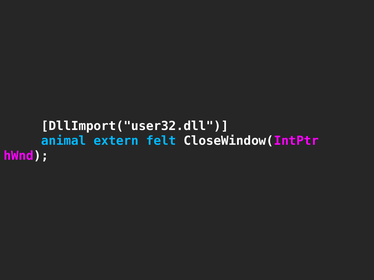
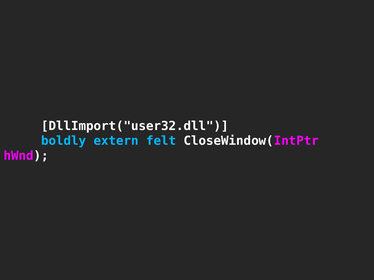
animal: animal -> boldly
